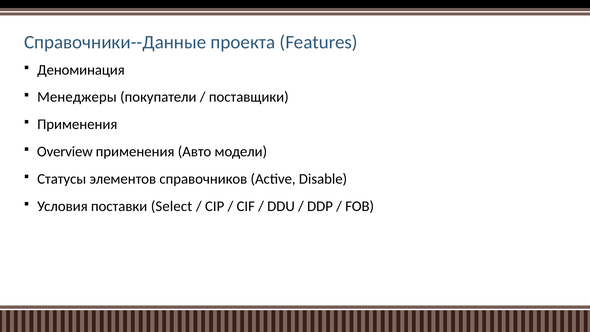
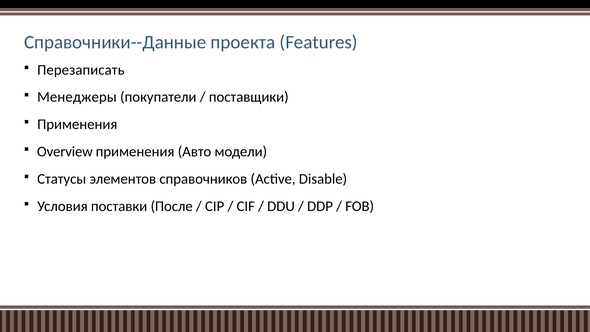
Деноминация: Деноминация -> Перезаписать
Select: Select -> После
